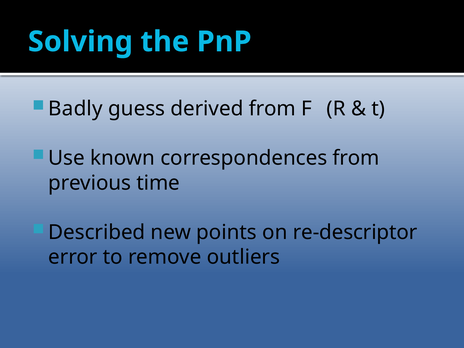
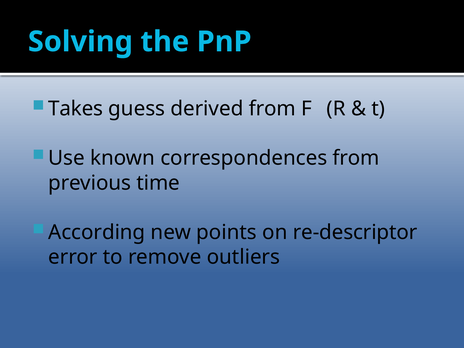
Badly: Badly -> Takes
Described: Described -> According
